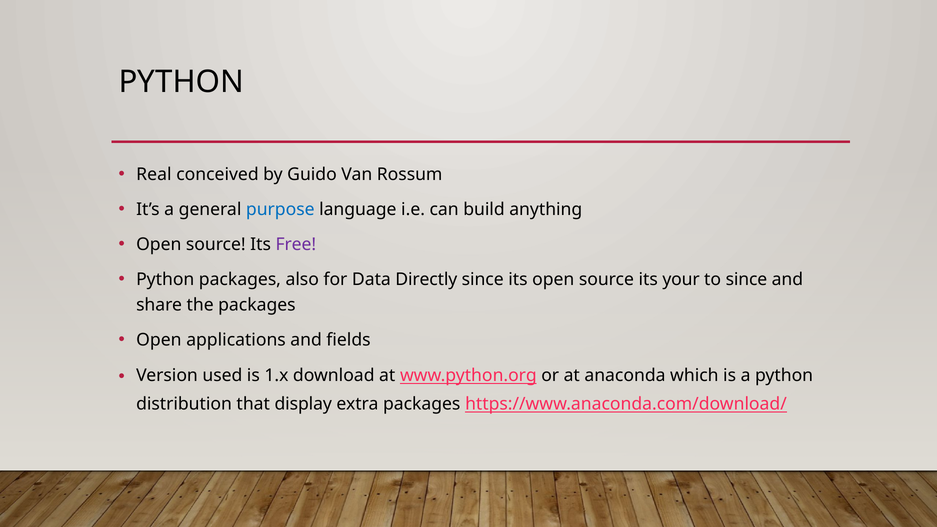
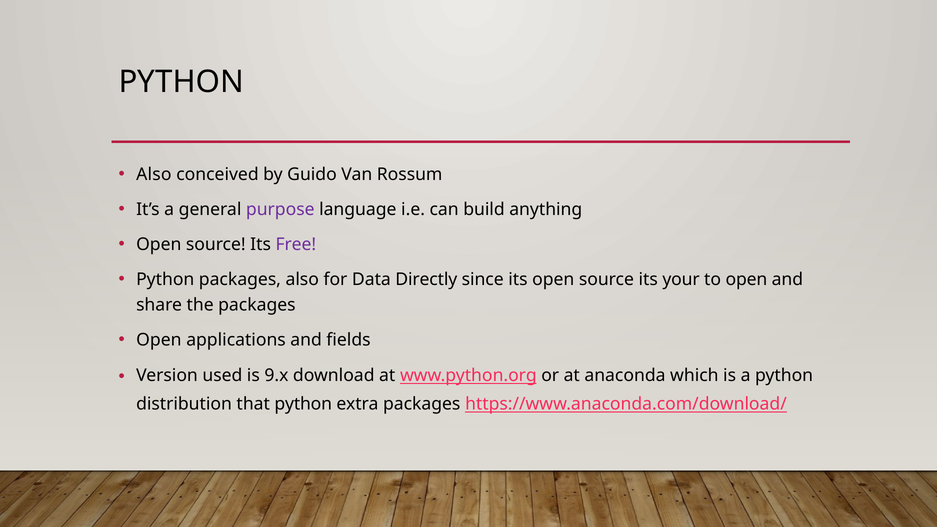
Real at (154, 174): Real -> Also
purpose colour: blue -> purple
to since: since -> open
1.x: 1.x -> 9.x
that display: display -> python
